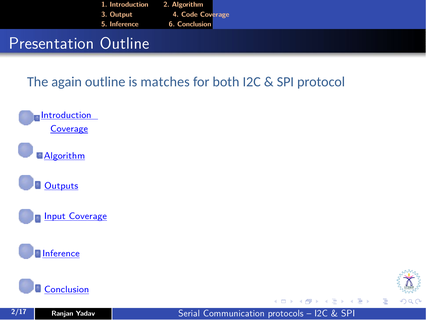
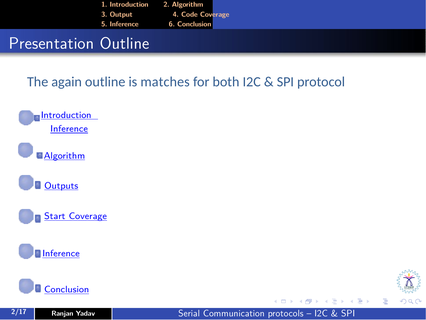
Coverage at (69, 129): Coverage -> Inference
Input: Input -> Start
